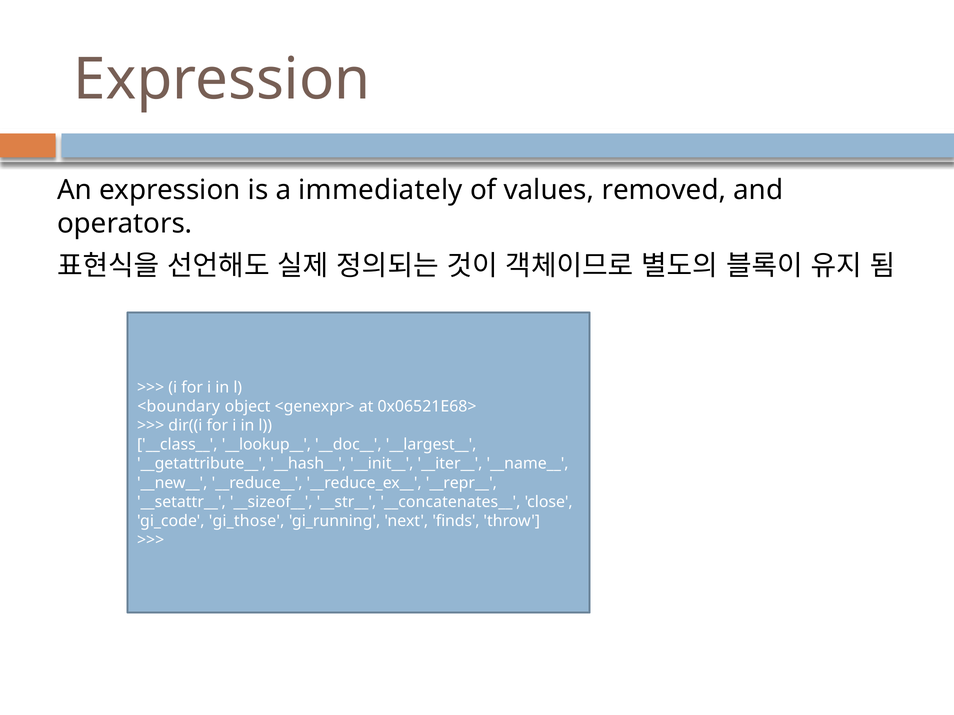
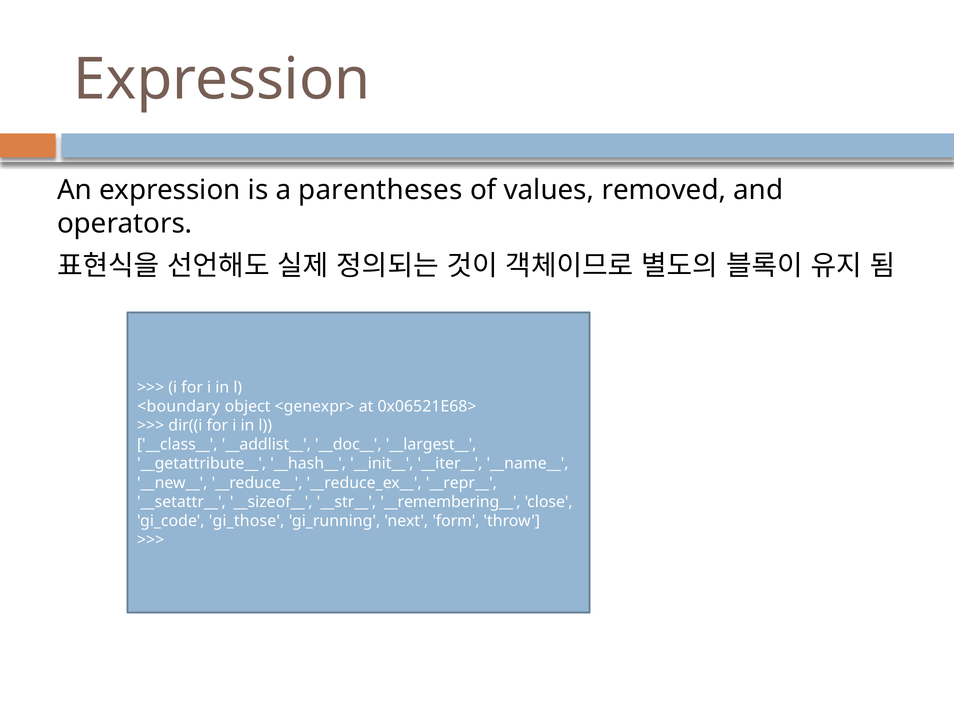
immediately: immediately -> parentheses
__lookup__: __lookup__ -> __addlist__
__concatenates__: __concatenates__ -> __remembering__
finds: finds -> form
